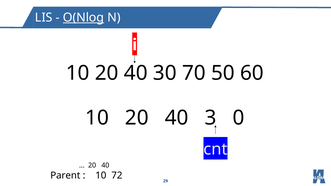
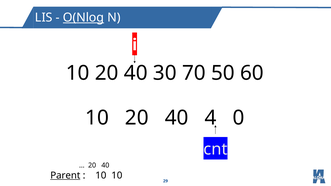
3: 3 -> 4
Parent underline: none -> present
10 72: 72 -> 10
